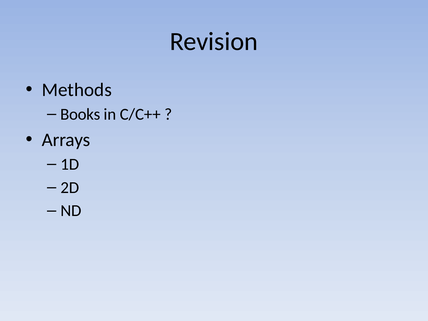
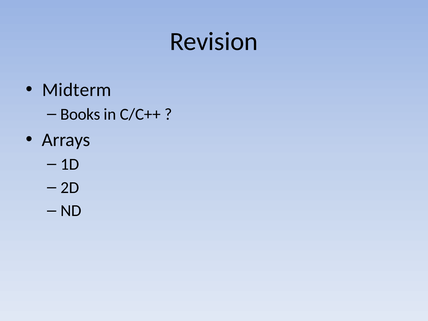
Methods: Methods -> Midterm
